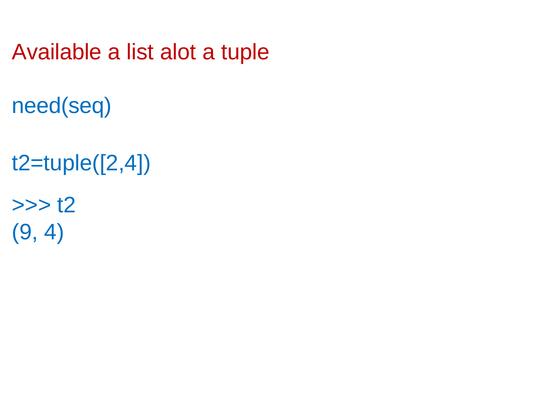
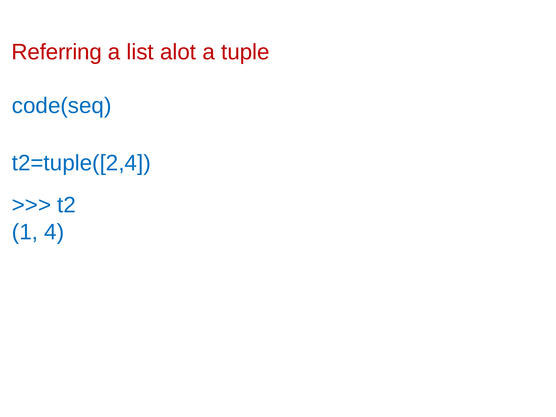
Available: Available -> Referring
need(seq: need(seq -> code(seq
9: 9 -> 1
